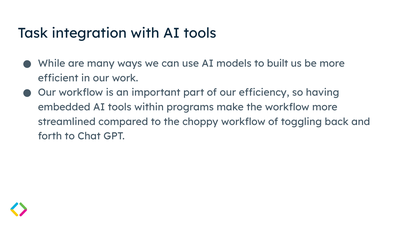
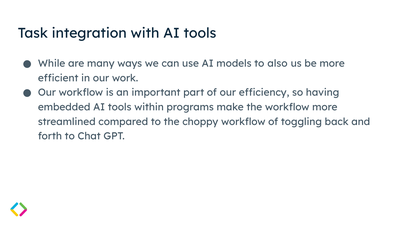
built: built -> also
